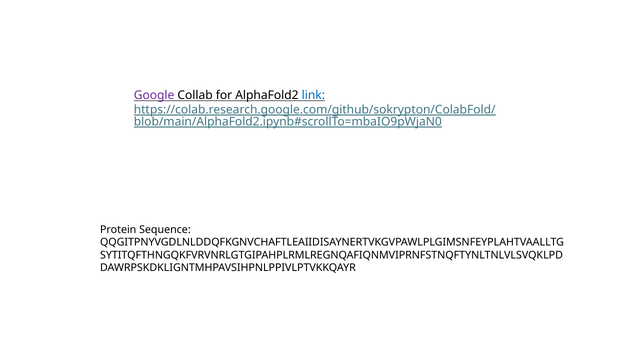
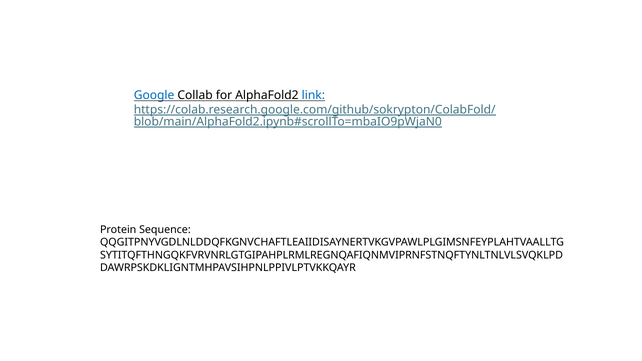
Google colour: purple -> blue
